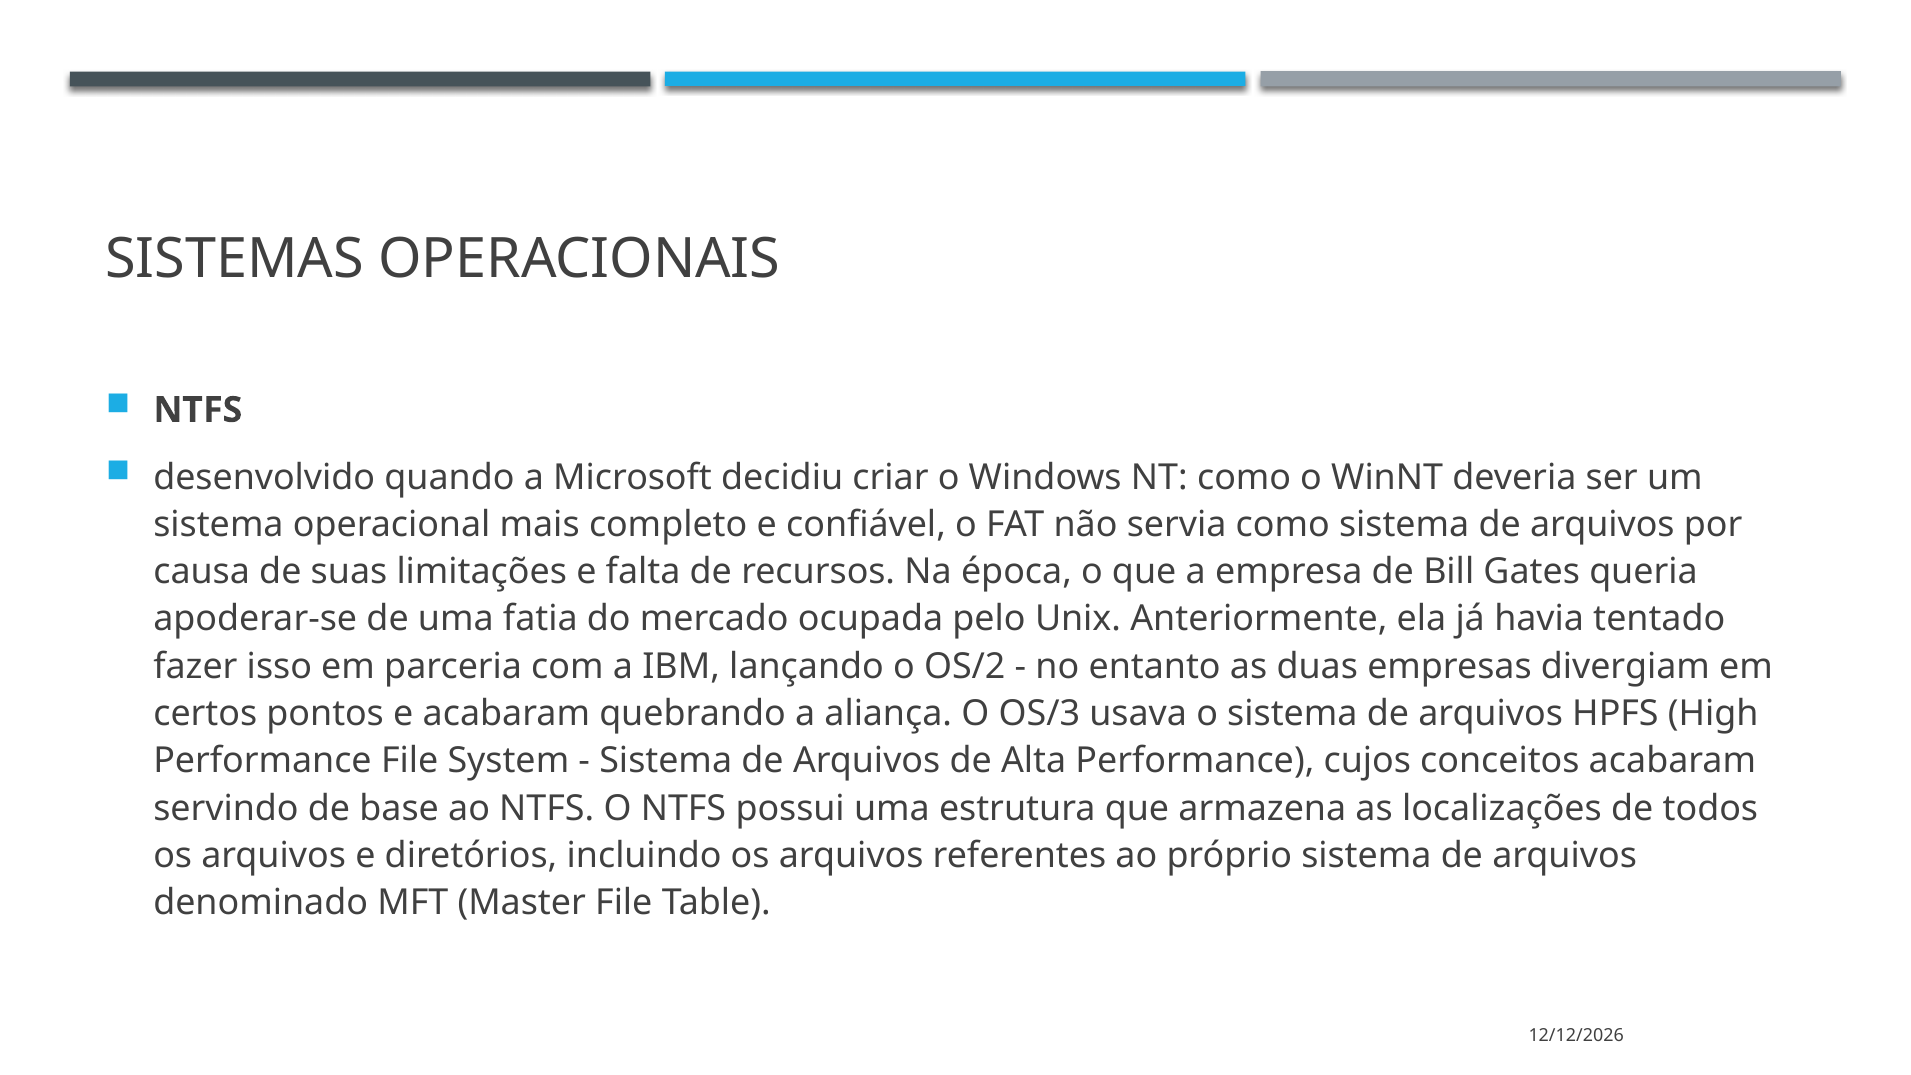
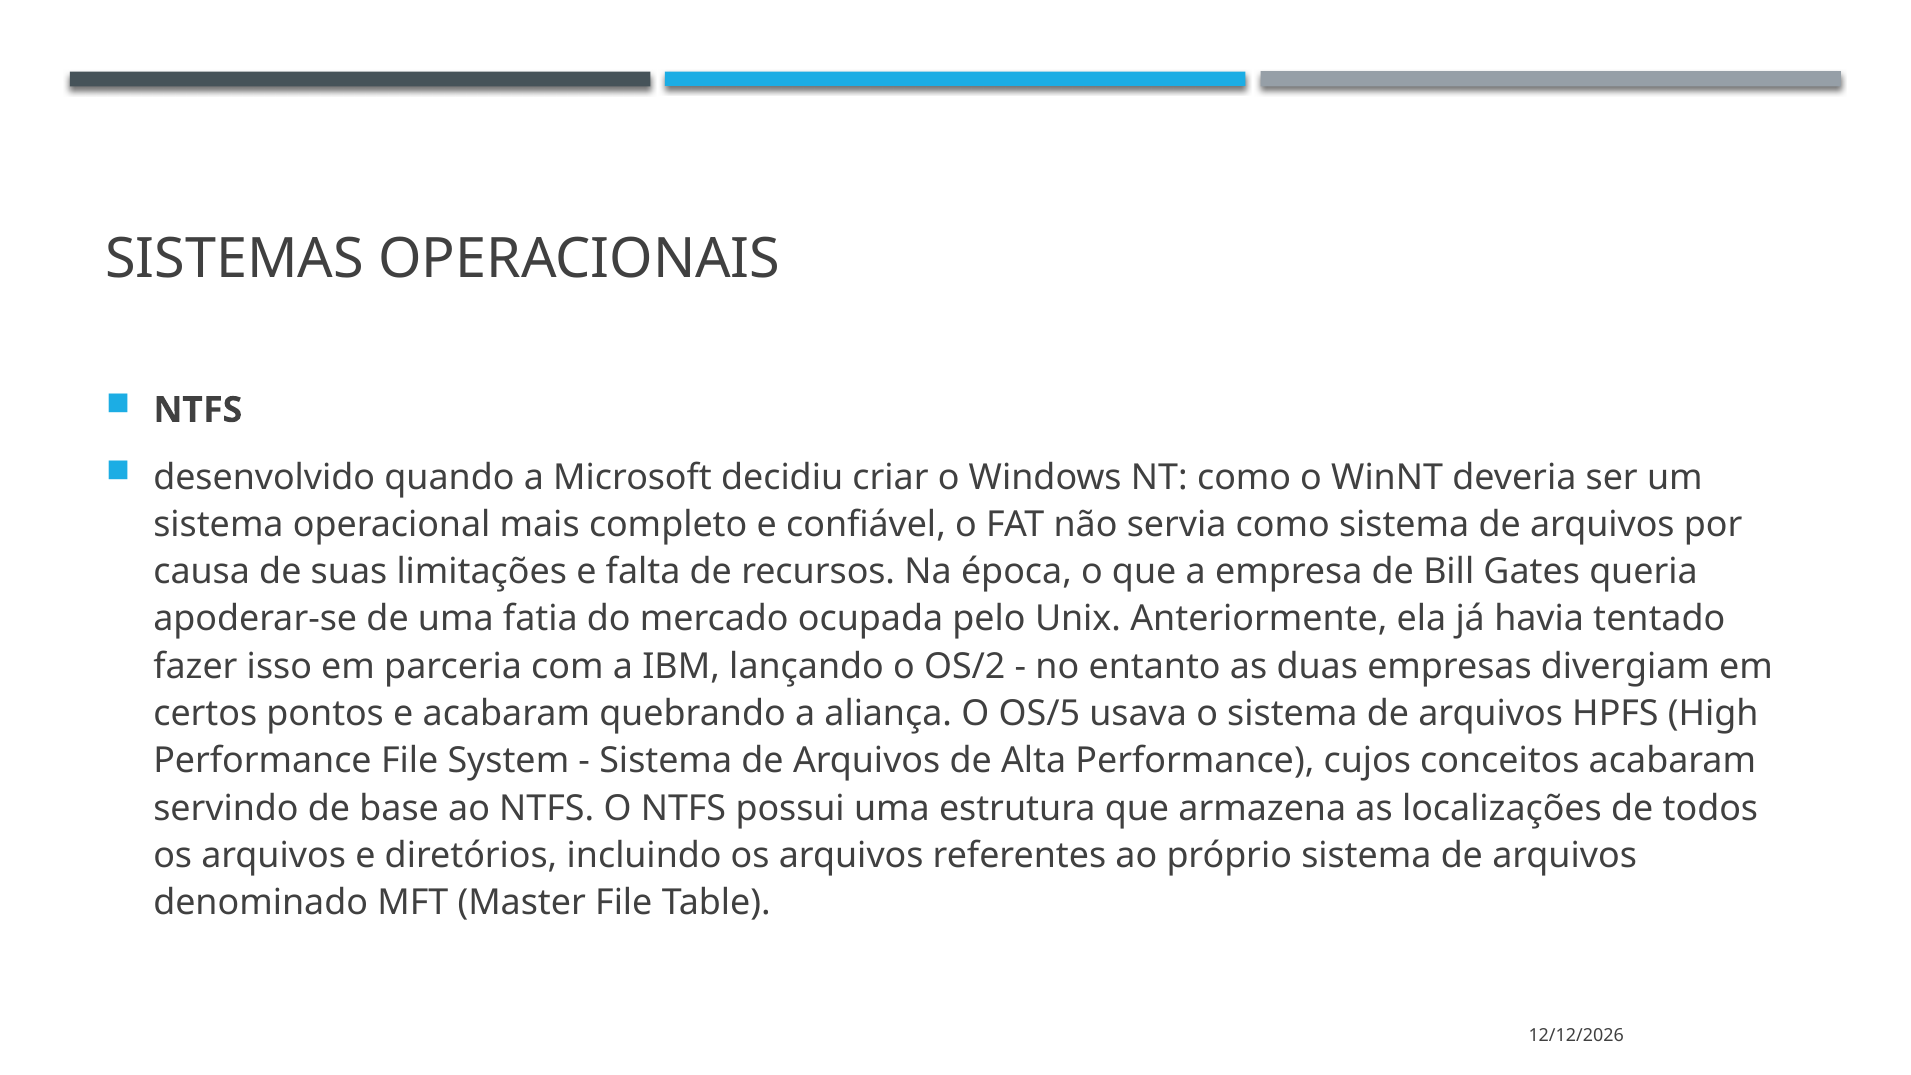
OS/3: OS/3 -> OS/5
